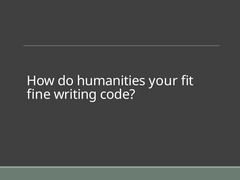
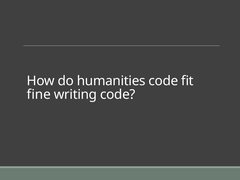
humanities your: your -> code
